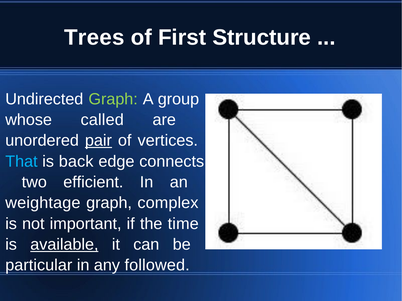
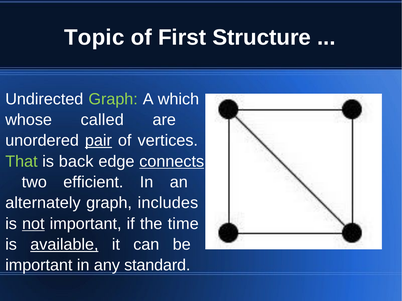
Trees: Trees -> Topic
group: group -> which
That colour: light blue -> light green
connects underline: none -> present
weightage: weightage -> alternately
complex: complex -> includes
not underline: none -> present
particular at (39, 265): particular -> important
followed: followed -> standard
